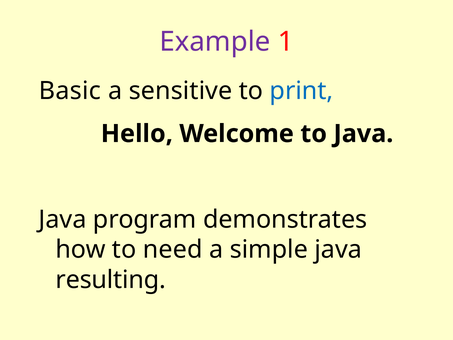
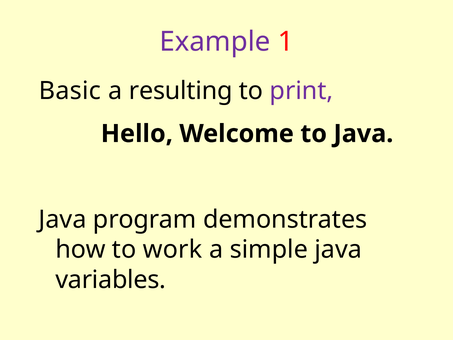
sensitive: sensitive -> resulting
print colour: blue -> purple
need: need -> work
resulting: resulting -> variables
